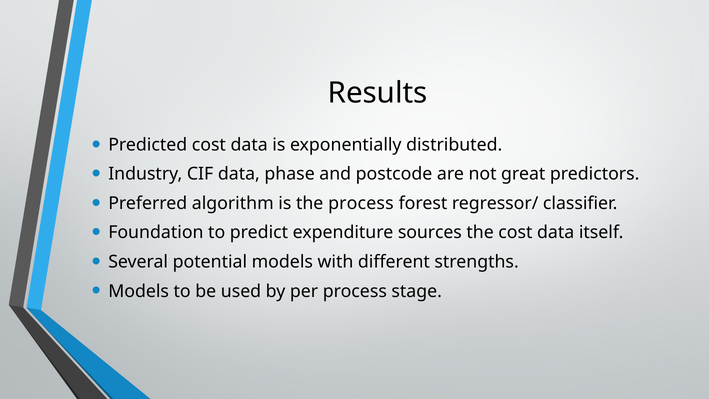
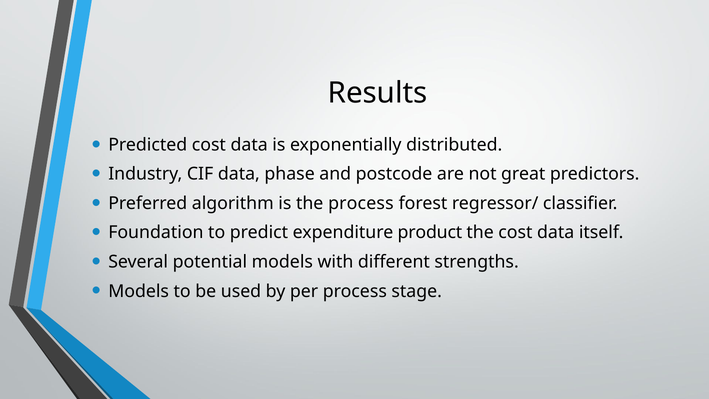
sources: sources -> product
